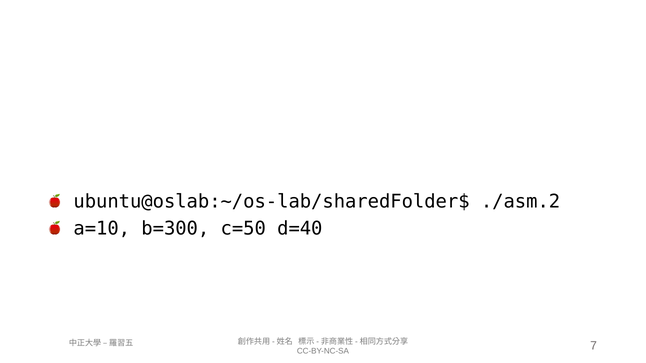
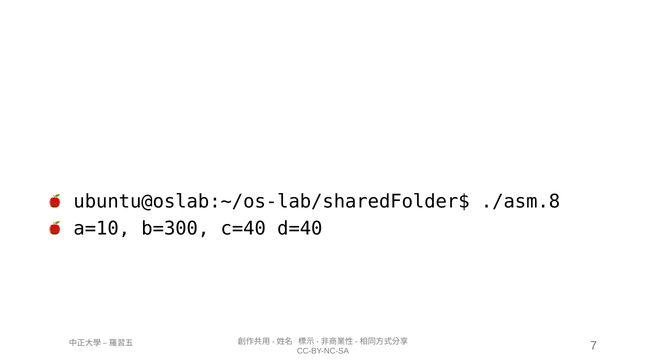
./asm.2: ./asm.2 -> ./asm.8
c=50: c=50 -> c=40
